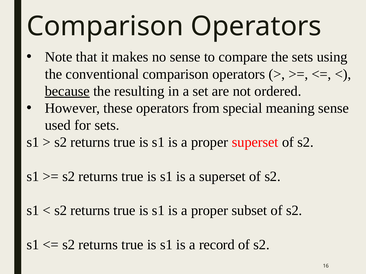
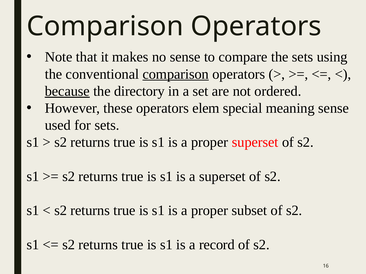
comparison at (176, 74) underline: none -> present
resulting: resulting -> directory
from: from -> elem
